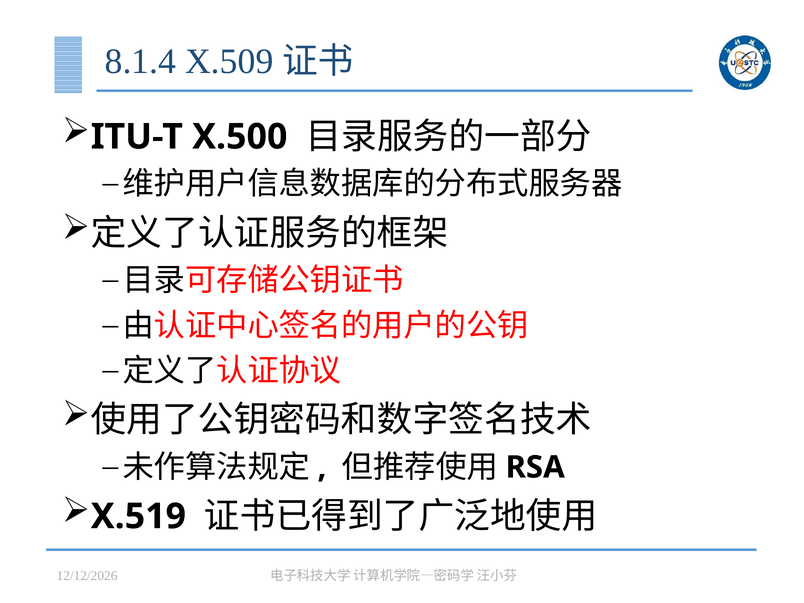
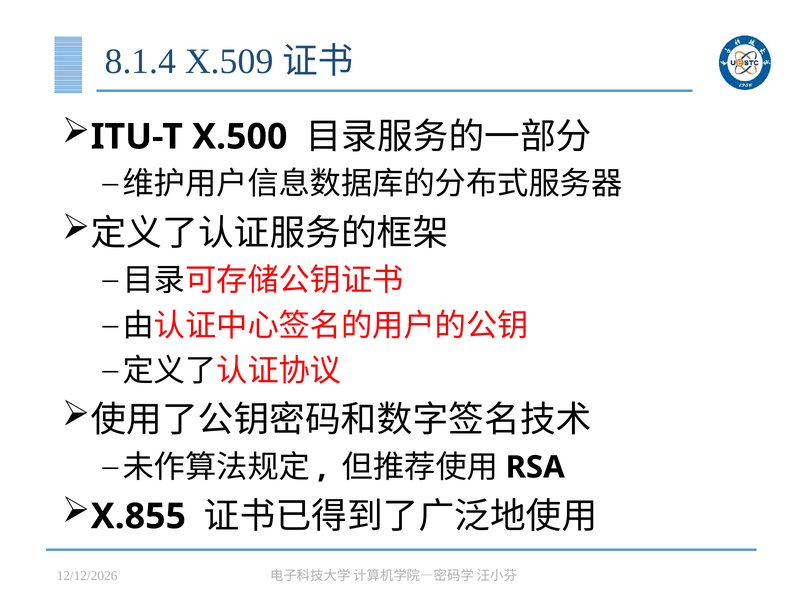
X.519: X.519 -> X.855
